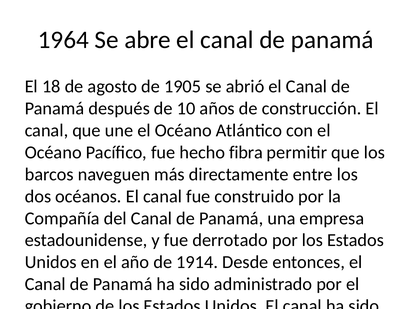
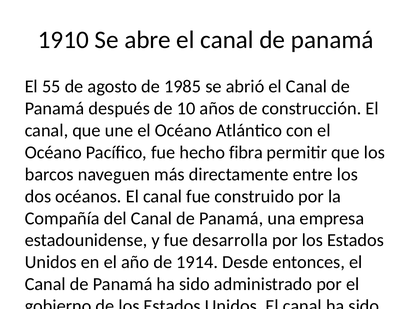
1964 at (63, 40): 1964 -> 1910
18: 18 -> 55
1905: 1905 -> 1985
derrotado: derrotado -> desarrolla
